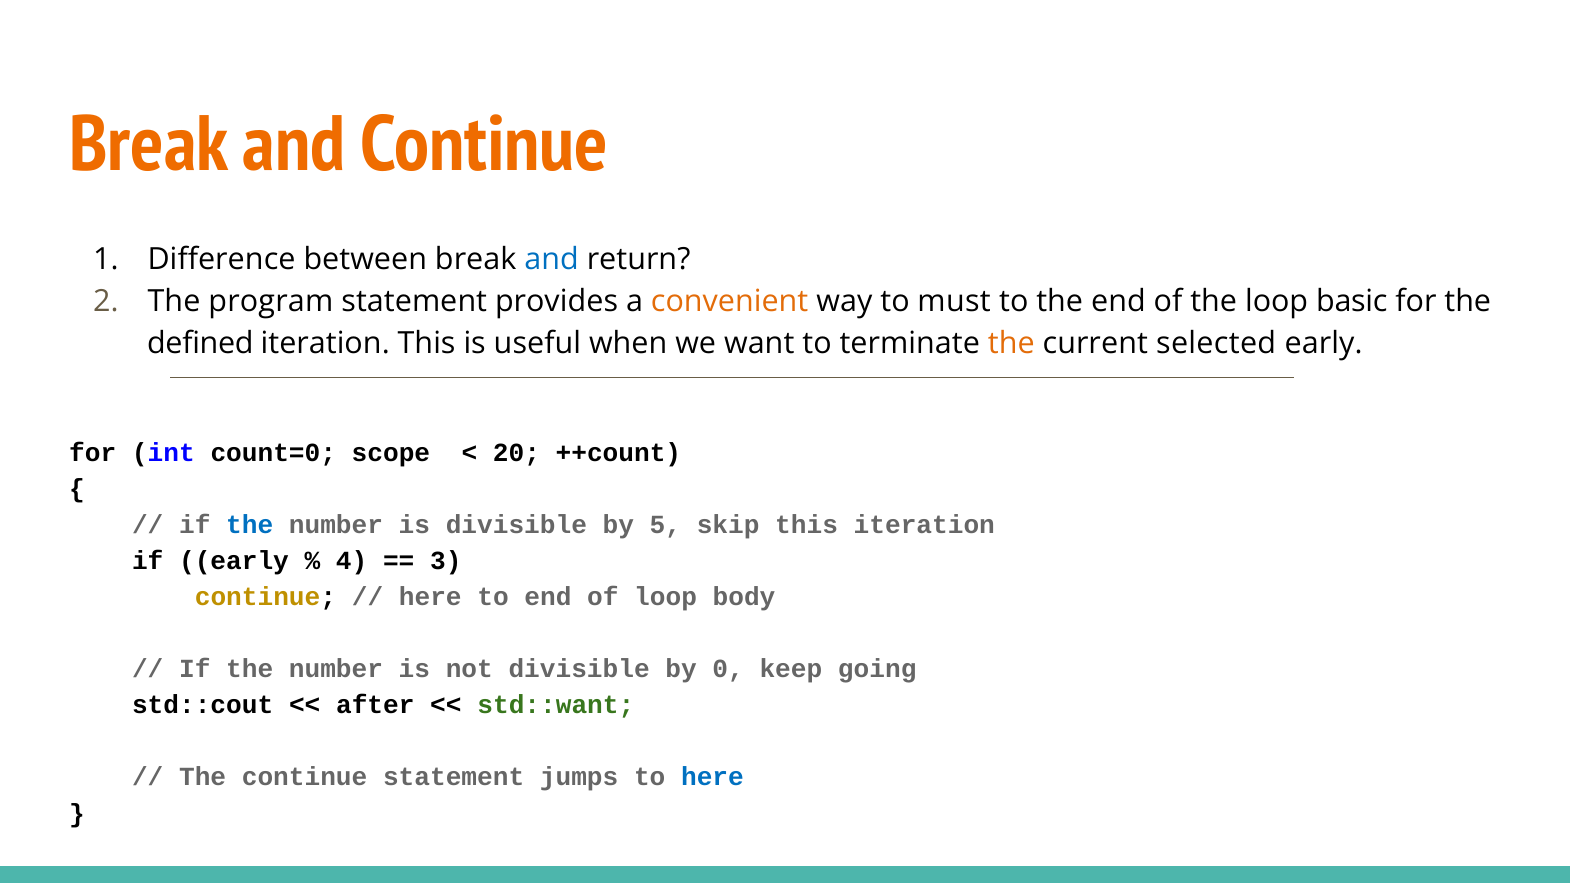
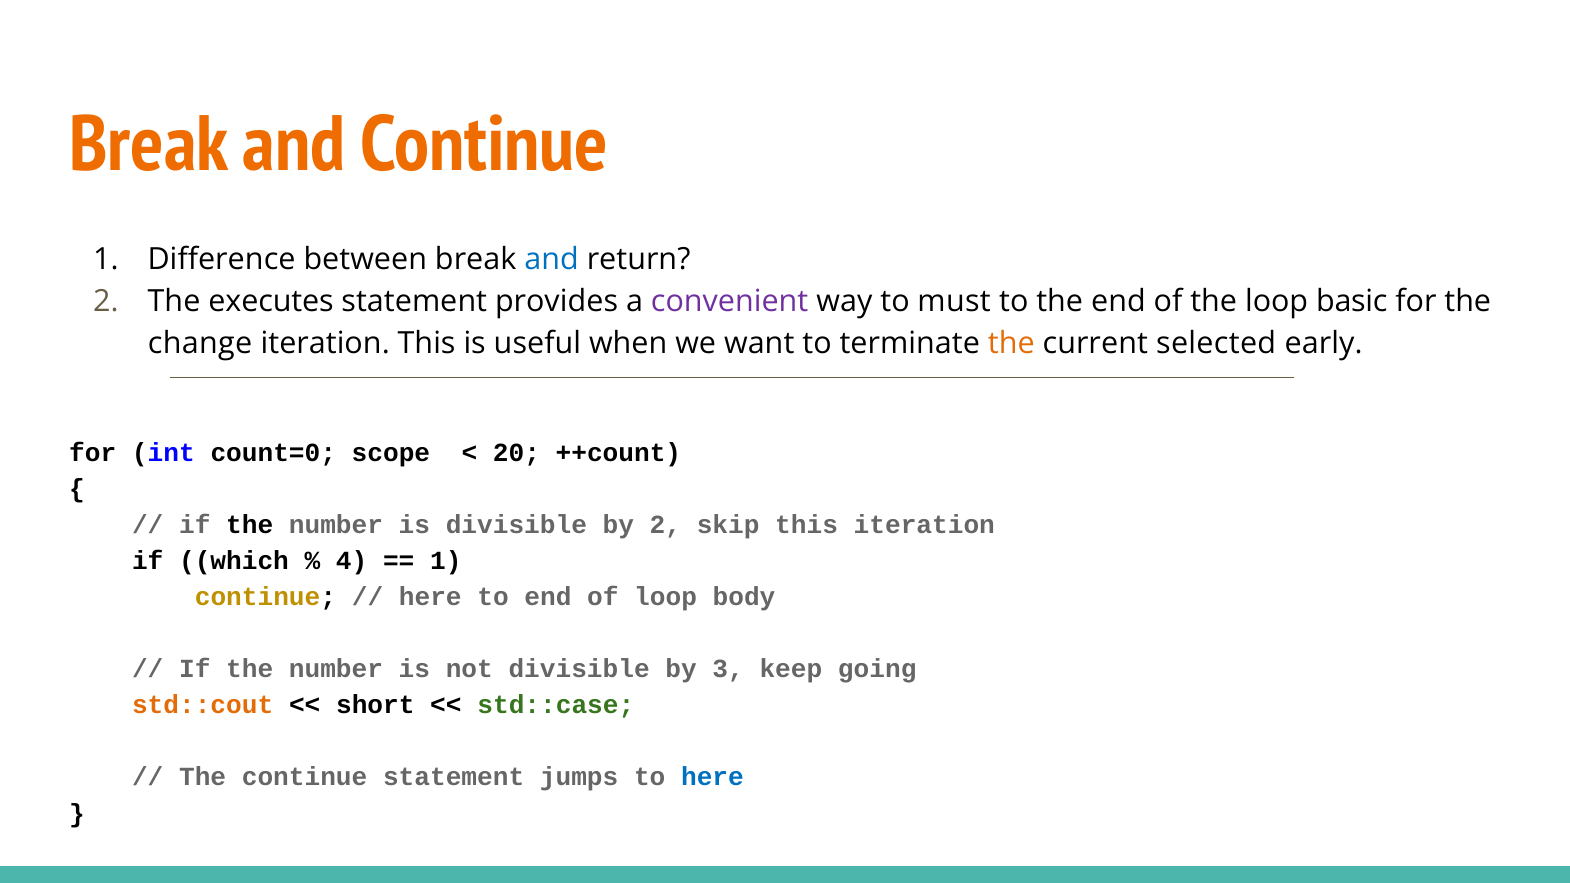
program: program -> executes
convenient colour: orange -> purple
defined: defined -> change
the at (250, 525) colour: blue -> black
by 5: 5 -> 2
if early: early -> which
3 at (446, 561): 3 -> 1
0: 0 -> 3
std::cout colour: black -> orange
after: after -> short
std::want: std::want -> std::case
